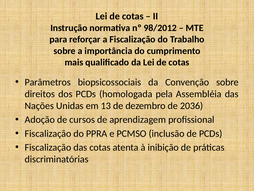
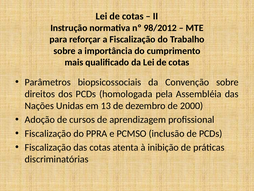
2036: 2036 -> 2000
